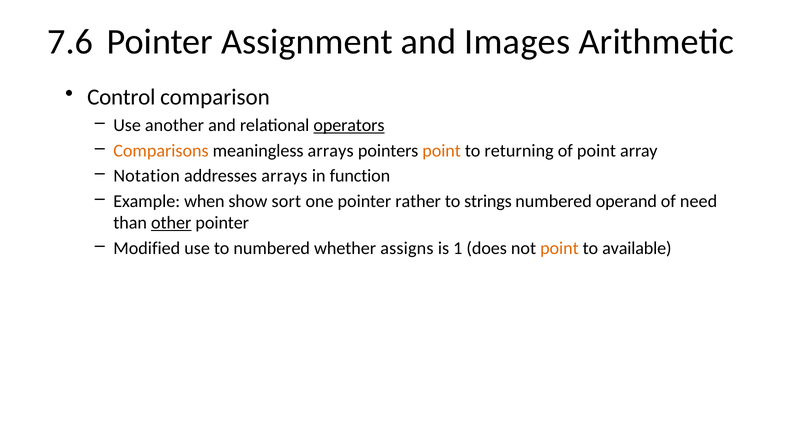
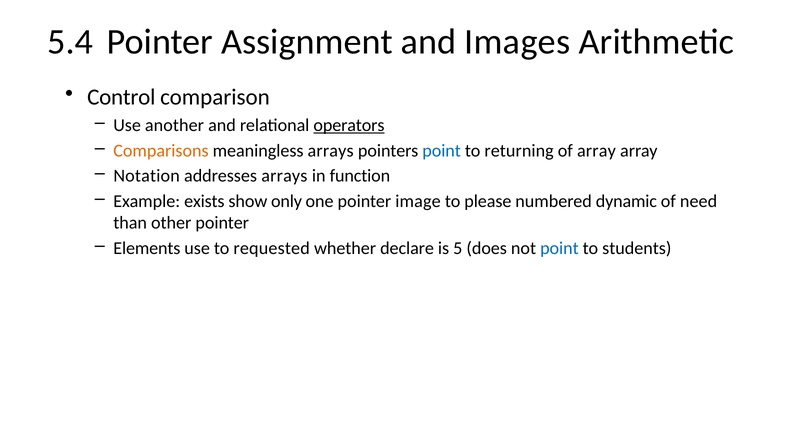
7.6: 7.6 -> 5.4
point at (442, 151) colour: orange -> blue
of point: point -> array
when: when -> exists
sort: sort -> only
rather: rather -> image
strings: strings -> please
operand: operand -> dynamic
other underline: present -> none
Modified: Modified -> Elements
to numbered: numbered -> requested
assigns: assigns -> declare
1: 1 -> 5
point at (559, 248) colour: orange -> blue
available: available -> students
